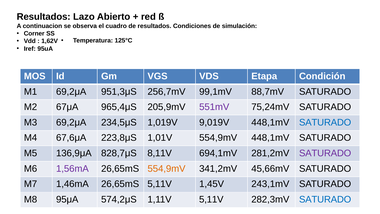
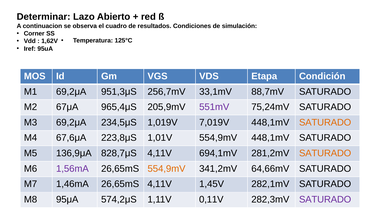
Resultados at (44, 17): Resultados -> Determinar
99,1mV: 99,1mV -> 33,1mV
9,019V: 9,019V -> 7,019V
SATURADO at (325, 122) colour: blue -> orange
828,7μS 8,11V: 8,11V -> 4,11V
SATURADO at (325, 153) colour: purple -> orange
45,66mV: 45,66mV -> 64,66mV
26,65mS 5,11V: 5,11V -> 4,11V
243,1mV: 243,1mV -> 282,1mV
1,11V 5,11V: 5,11V -> 0,11V
SATURADO at (325, 199) colour: blue -> purple
